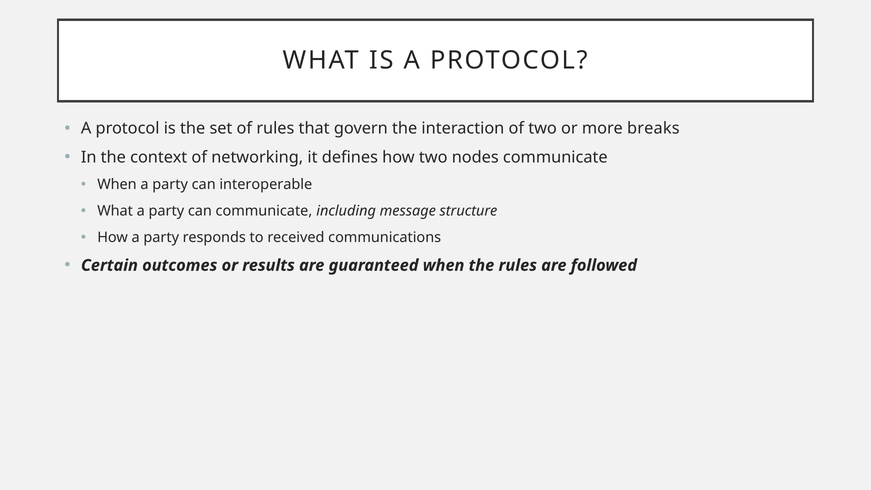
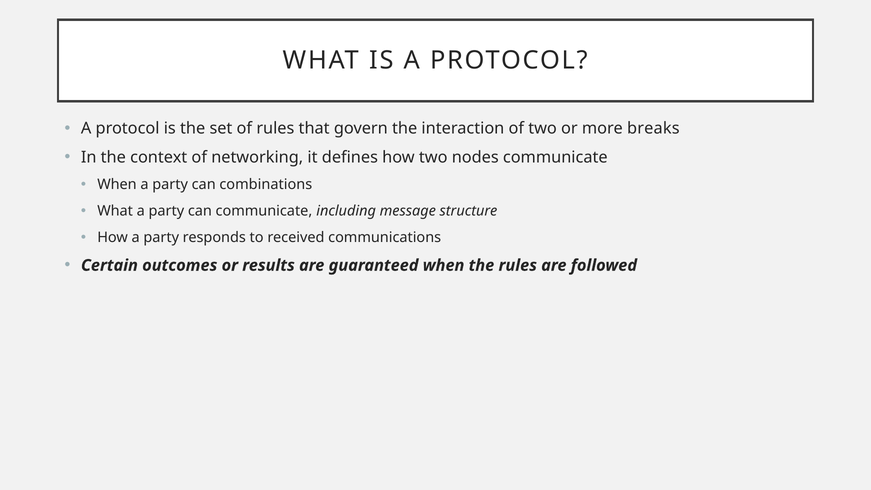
interoperable: interoperable -> combinations
